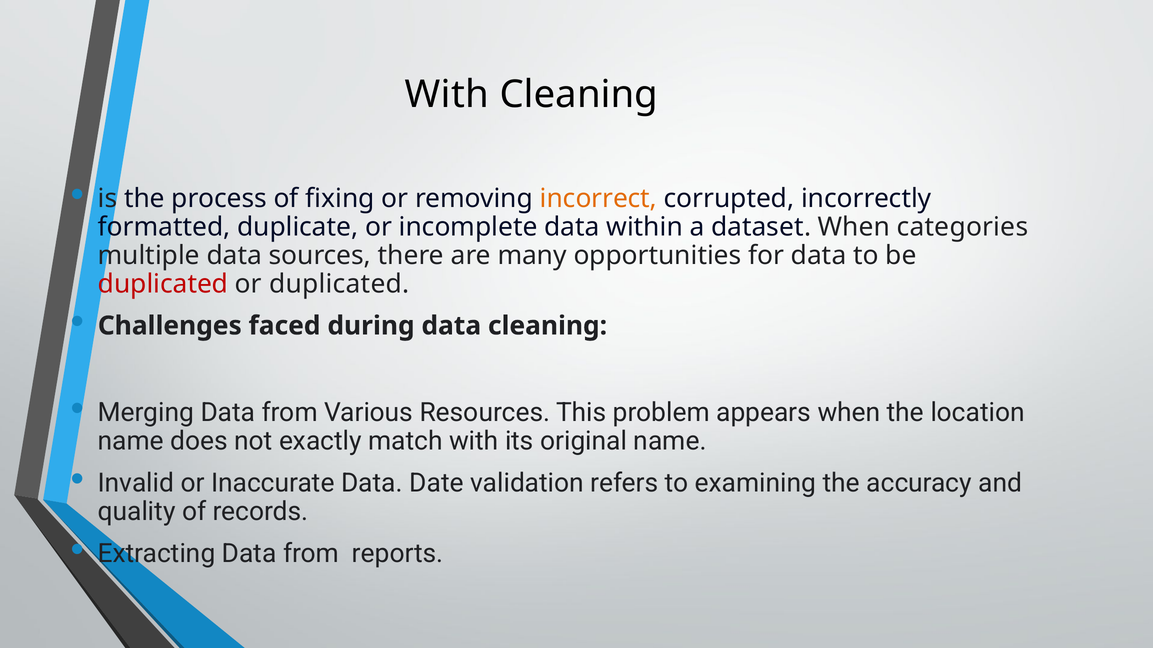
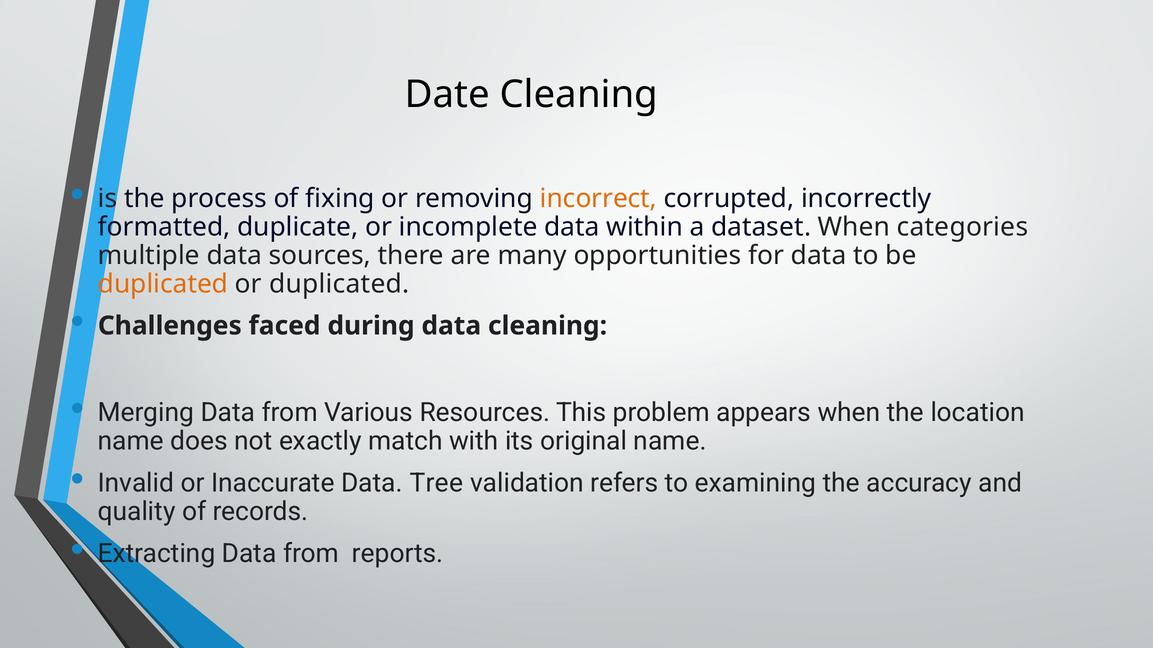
With at (447, 95): With -> Date
duplicated at (163, 284) colour: red -> orange
Date: Date -> Tree
